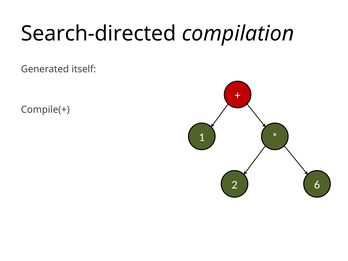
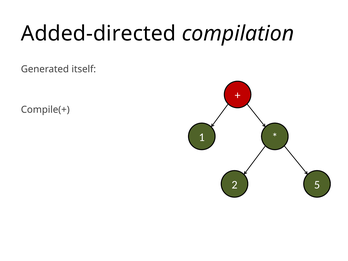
Search-directed: Search-directed -> Added-directed
6: 6 -> 5
